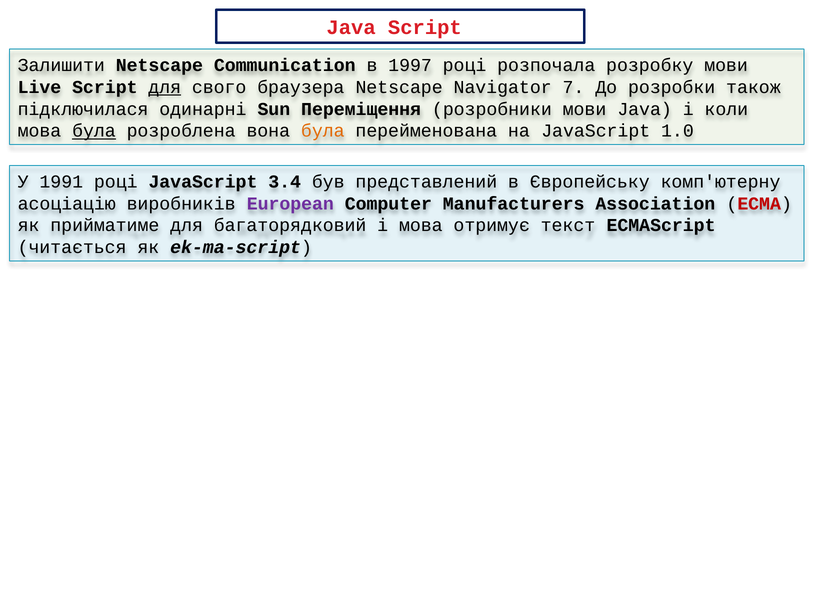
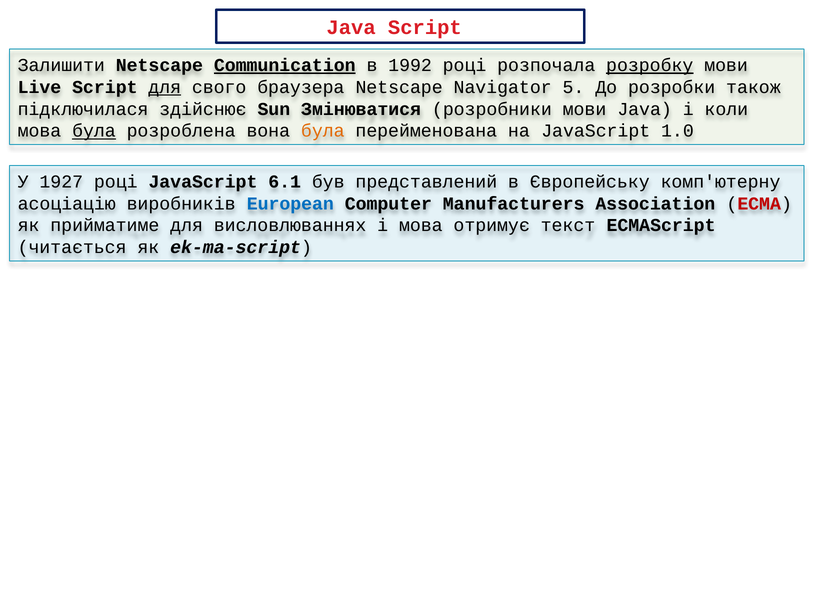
Communication underline: none -> present
1997: 1997 -> 1992
розробку underline: none -> present
7: 7 -> 5
одинарні: одинарні -> здійснює
Переміщення: Переміщення -> Змінюватися
1991: 1991 -> 1927
3.4: 3.4 -> 6.1
European colour: purple -> blue
багаторядковий: багаторядковий -> висловлюваннях
